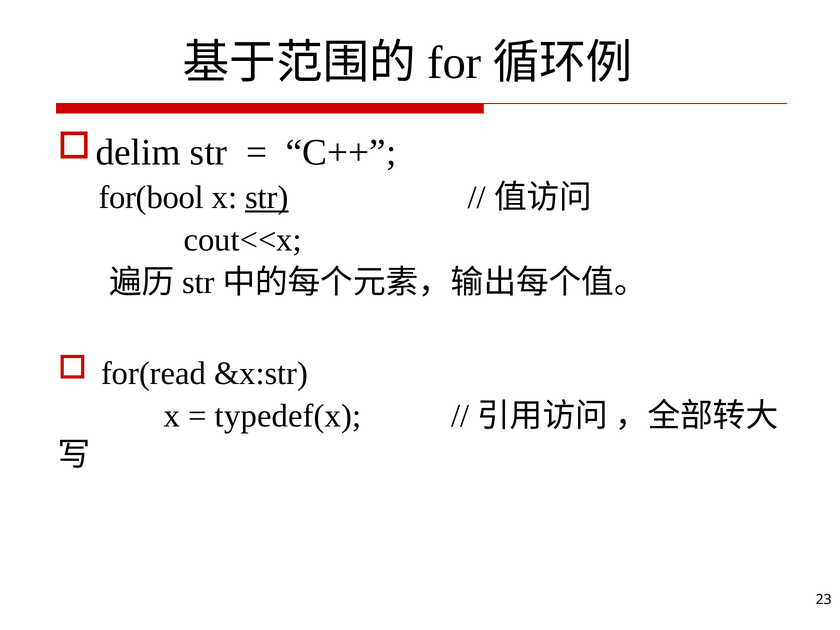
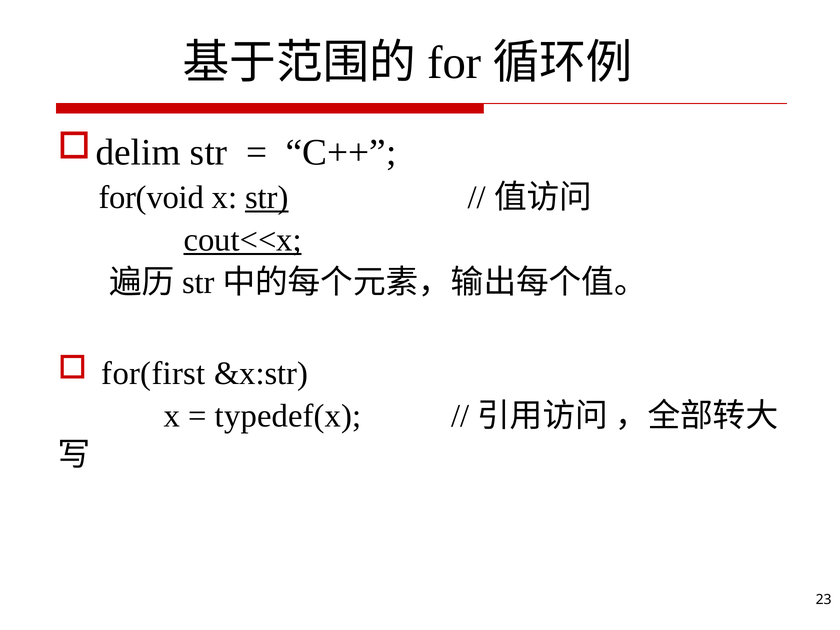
for(bool: for(bool -> for(void
cout<<x underline: none -> present
for(read: for(read -> for(first
